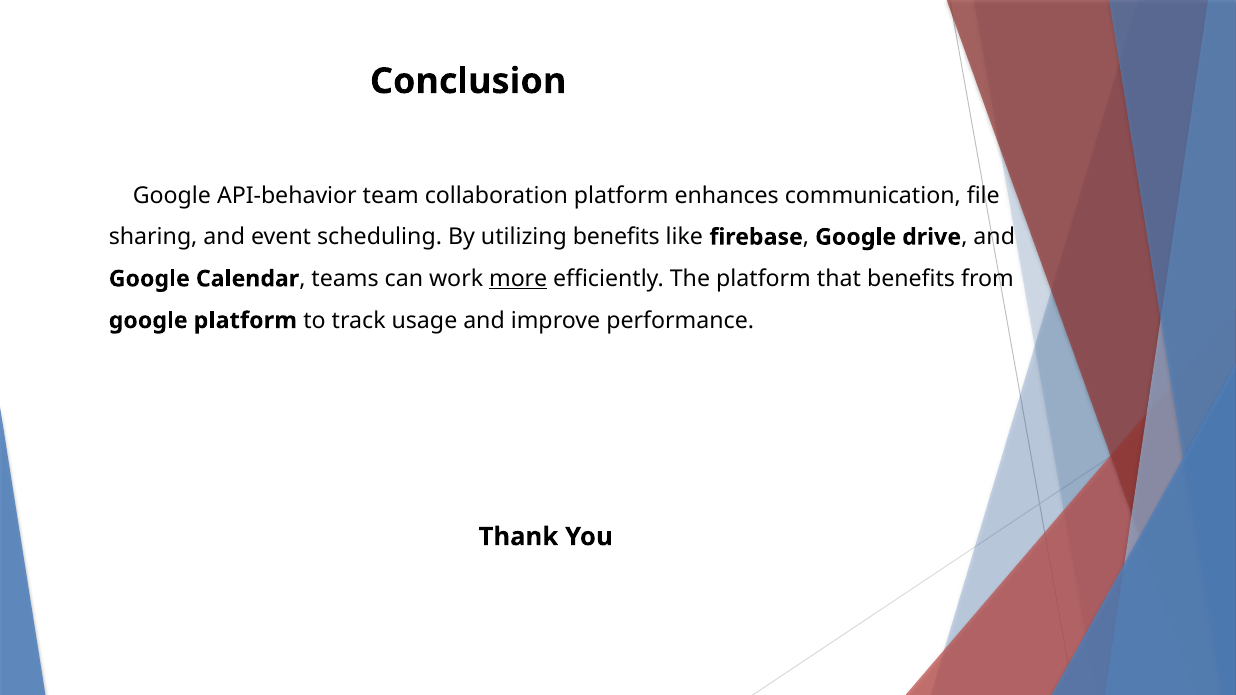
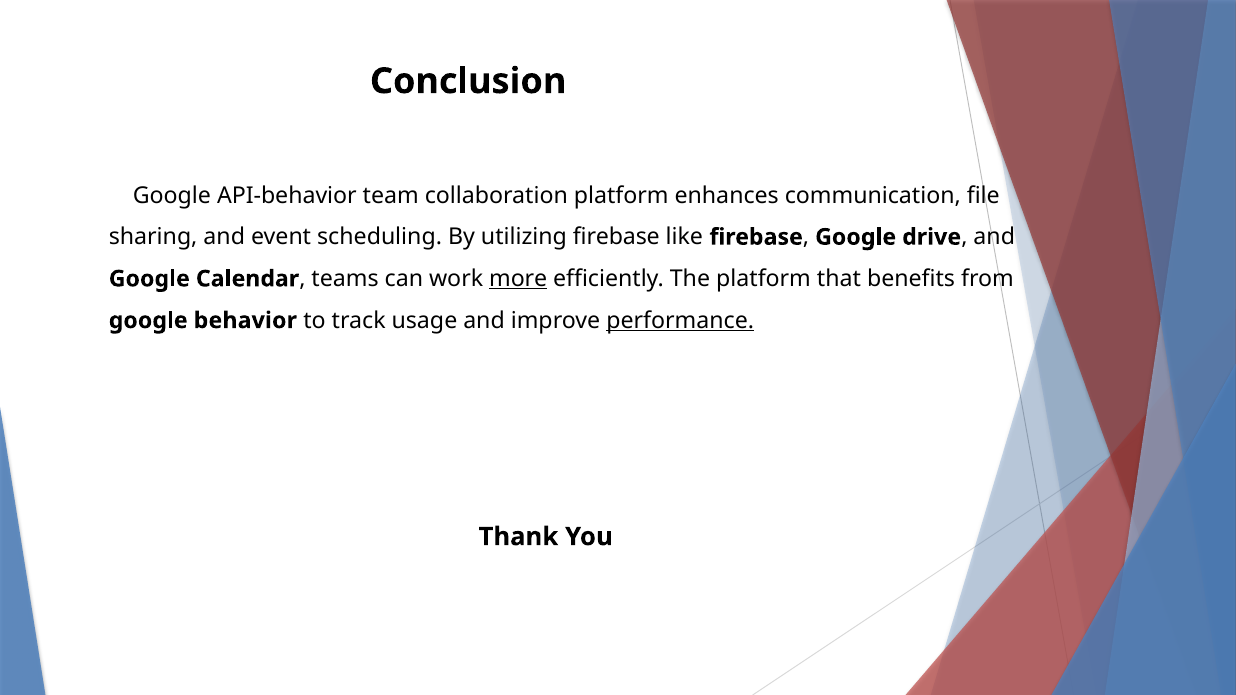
utilizing benefits: benefits -> firebase
google platform: platform -> behavior
performance underline: none -> present
